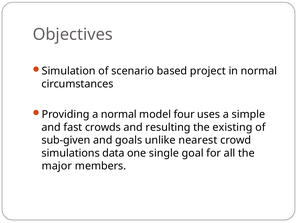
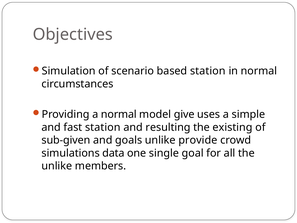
based project: project -> station
four: four -> give
fast crowds: crowds -> station
nearest: nearest -> provide
major at (57, 166): major -> unlike
